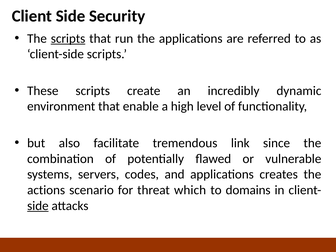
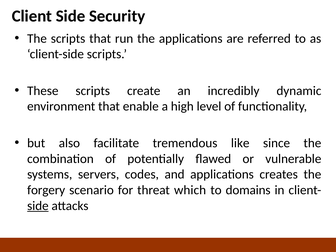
scripts at (68, 38) underline: present -> none
link: link -> like
actions: actions -> forgery
